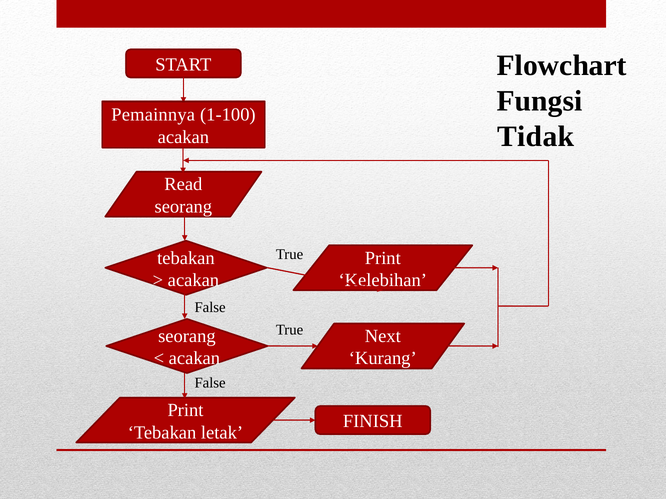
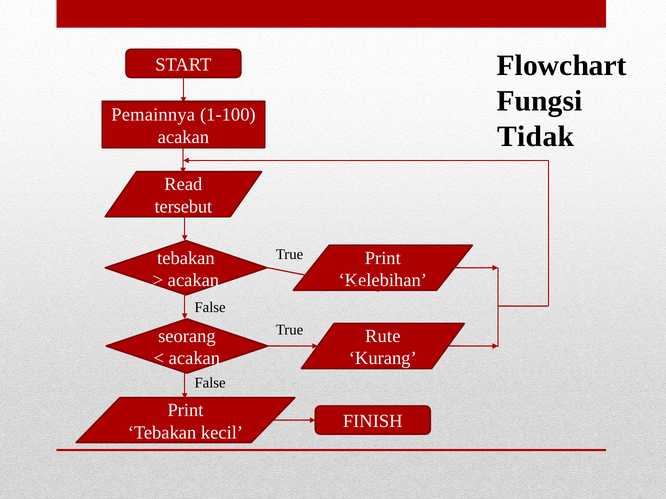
seorang at (183, 207): seorang -> tersebut
Next: Next -> Rute
letak: letak -> kecil
